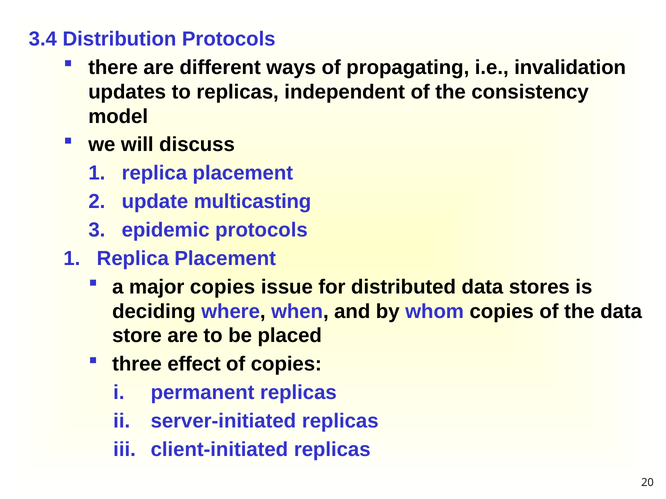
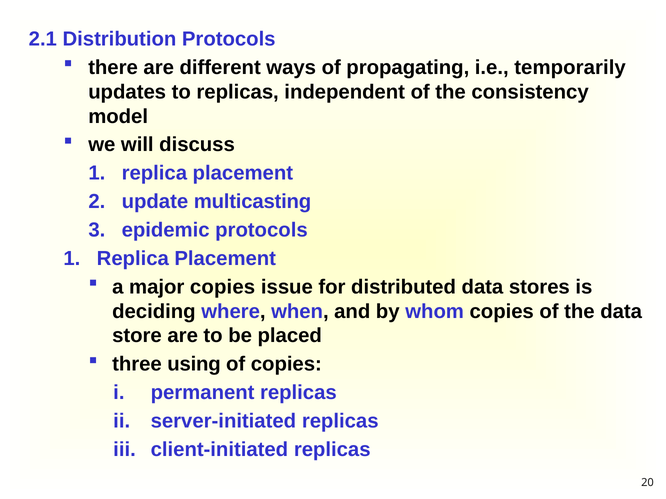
3.4: 3.4 -> 2.1
invalidation: invalidation -> temporarily
effect: effect -> using
